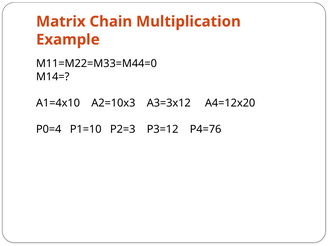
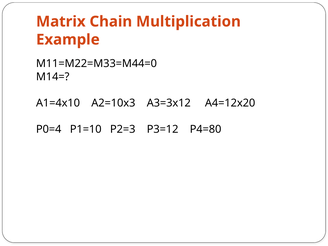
P4=76: P4=76 -> P4=80
